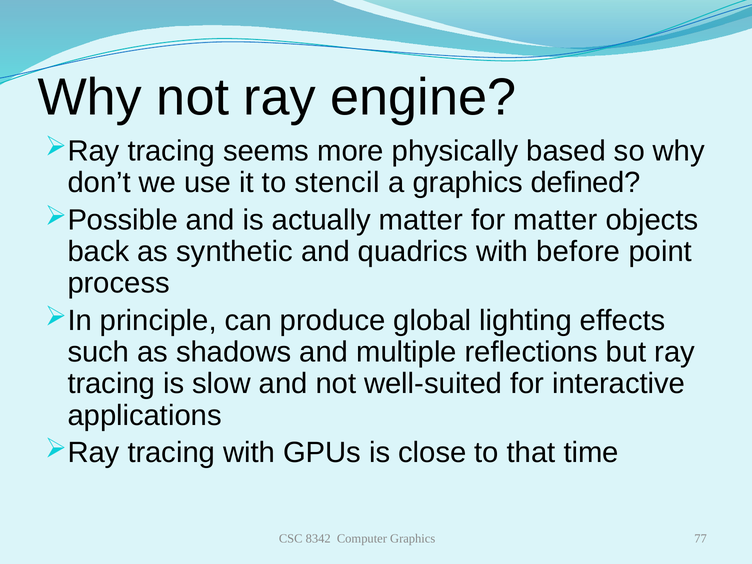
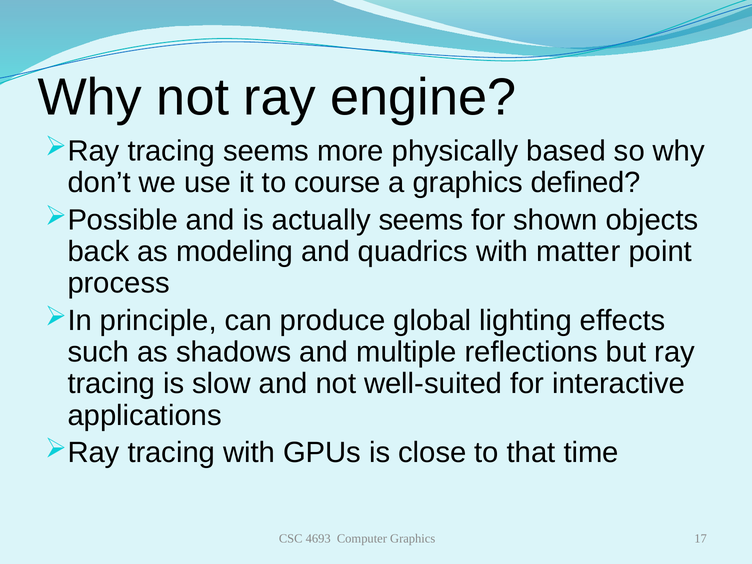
stencil: stencil -> course
actually matter: matter -> seems
for matter: matter -> shown
synthetic: synthetic -> modeling
before: before -> matter
8342: 8342 -> 4693
77: 77 -> 17
